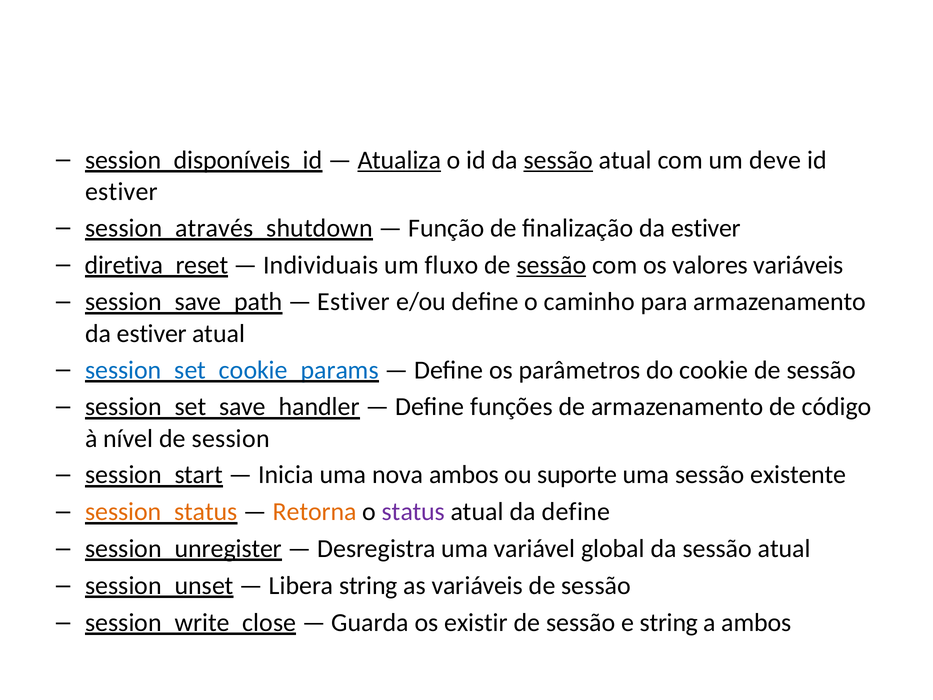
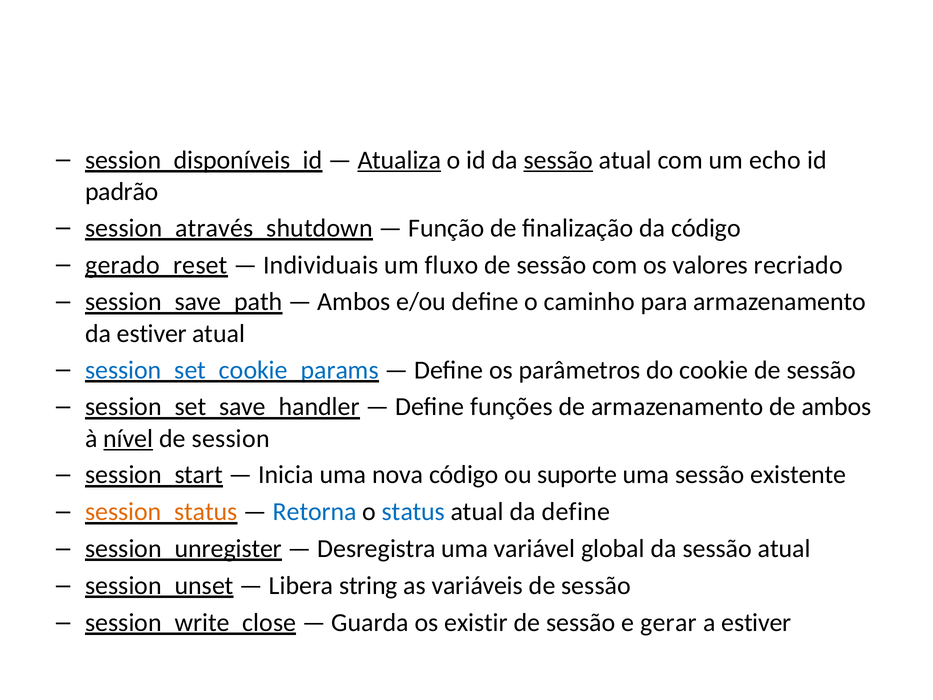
deve: deve -> echo
estiver at (122, 192): estiver -> padrão
finalização da estiver: estiver -> código
diretiva_reset: diretiva_reset -> gerado_reset
sessão at (551, 265) underline: present -> none
valores variáveis: variáveis -> recriado
Estiver at (354, 302): Estiver -> Ambos
de código: código -> ambos
nível underline: none -> present
nova ambos: ambos -> código
Retorna colour: orange -> blue
status colour: purple -> blue
e string: string -> gerar
a ambos: ambos -> estiver
